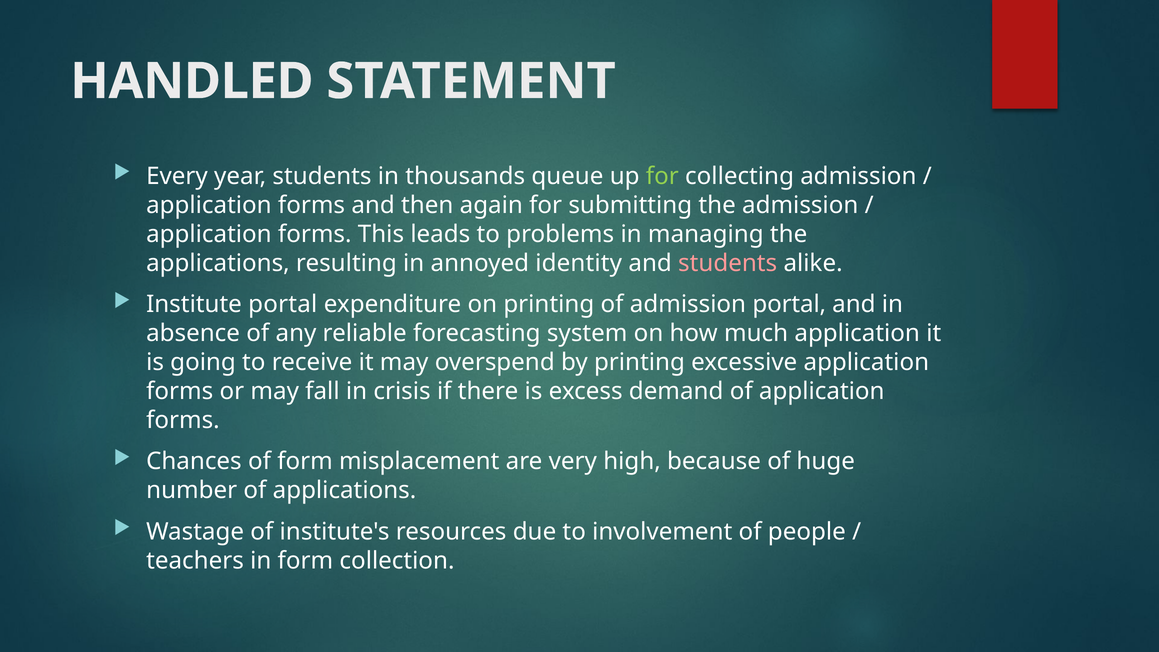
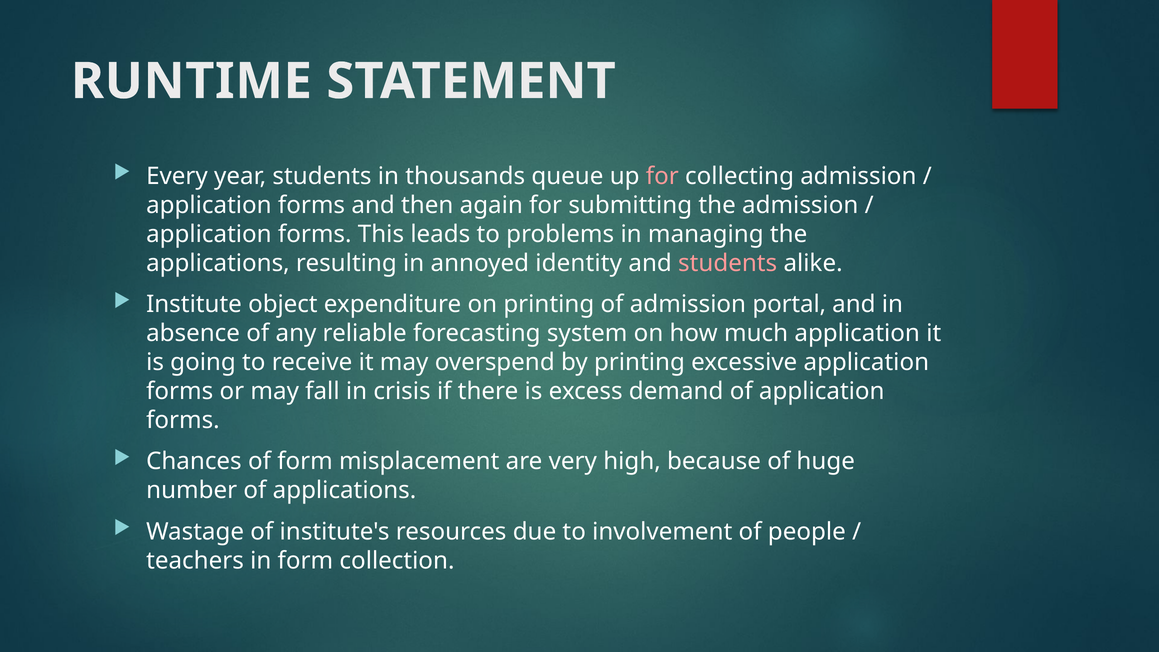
HANDLED: HANDLED -> RUNTIME
for at (662, 176) colour: light green -> pink
Institute portal: portal -> object
